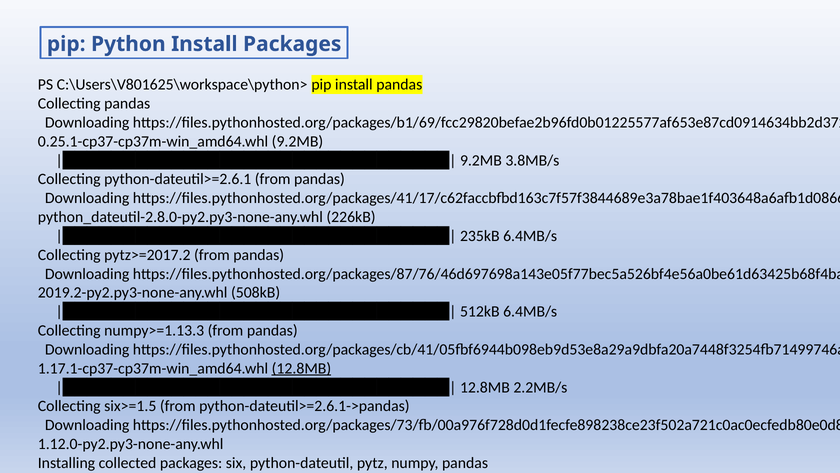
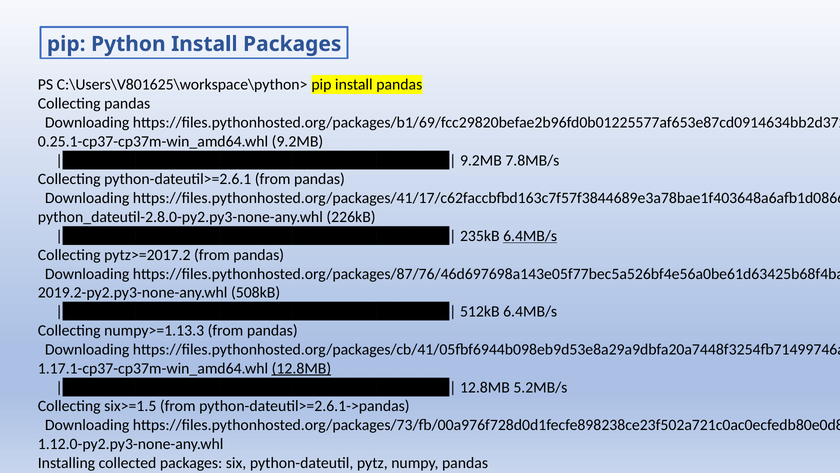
3.8MB/s: 3.8MB/s -> 7.8MB/s
6.4MB/s at (530, 236) underline: none -> present
2.2MB/s: 2.2MB/s -> 5.2MB/s
